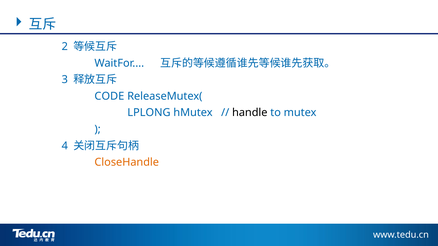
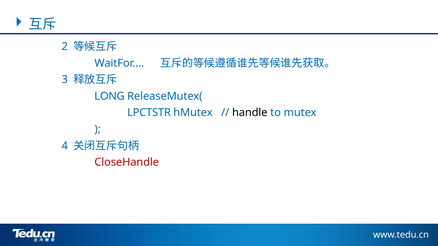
CODE: CODE -> LONG
LPLONG: LPLONG -> LPCTSTR
CloseHandle colour: orange -> red
